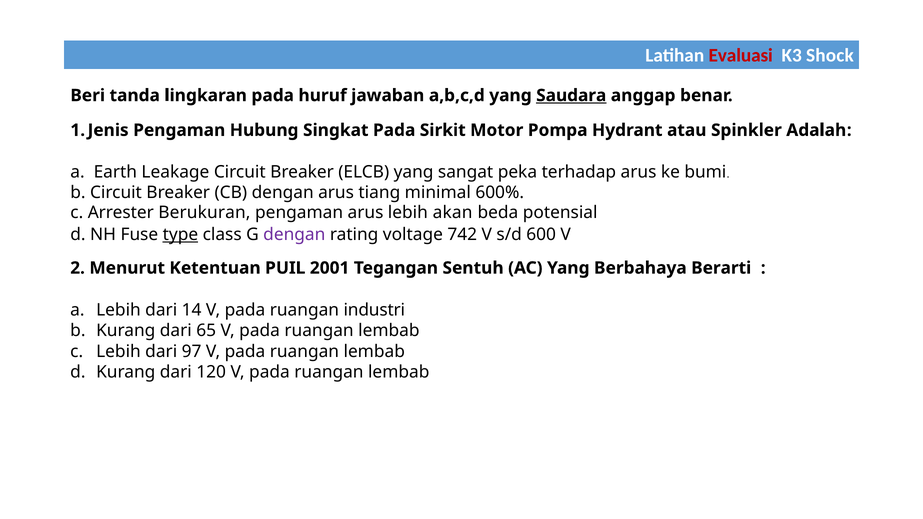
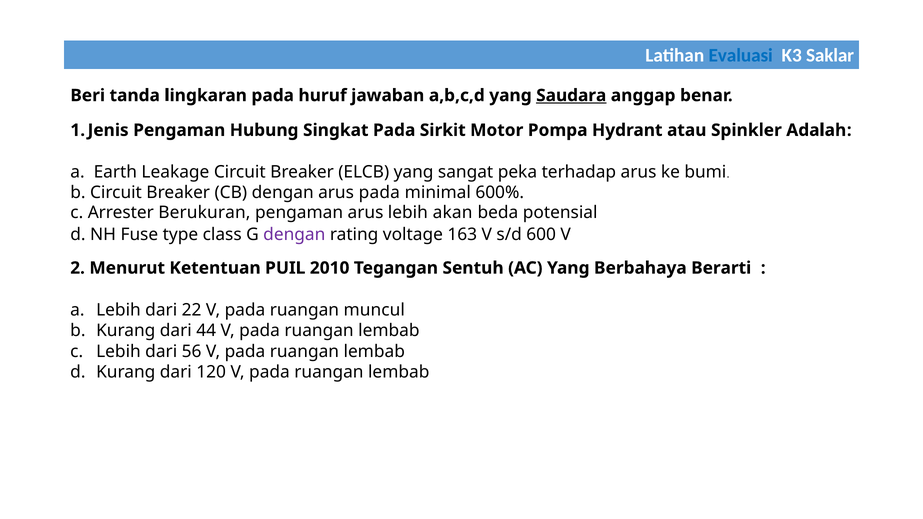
Evaluasi colour: red -> blue
Shock: Shock -> Saklar
arus tiang: tiang -> pada
type underline: present -> none
742: 742 -> 163
2001: 2001 -> 2010
14: 14 -> 22
industri: industri -> muncul
65: 65 -> 44
97: 97 -> 56
